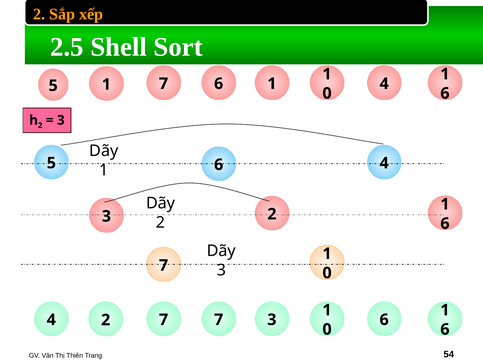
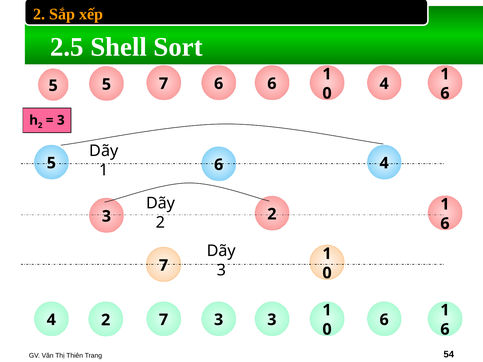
5 1: 1 -> 5
7 6 1: 1 -> 6
7 7: 7 -> 3
